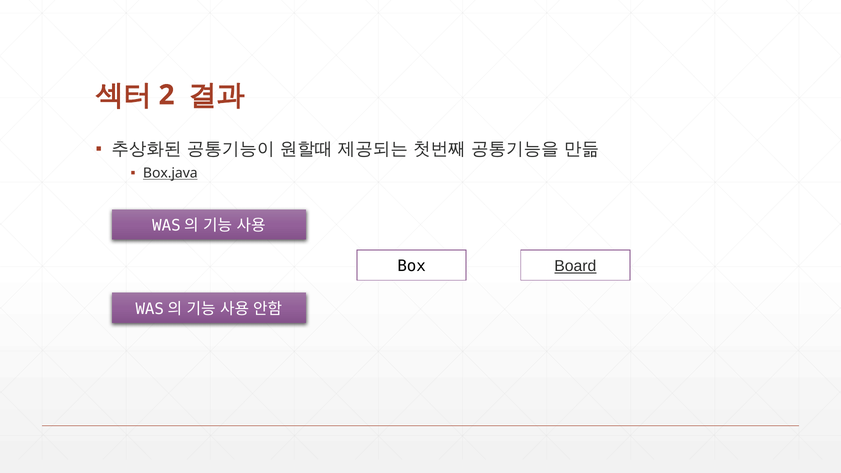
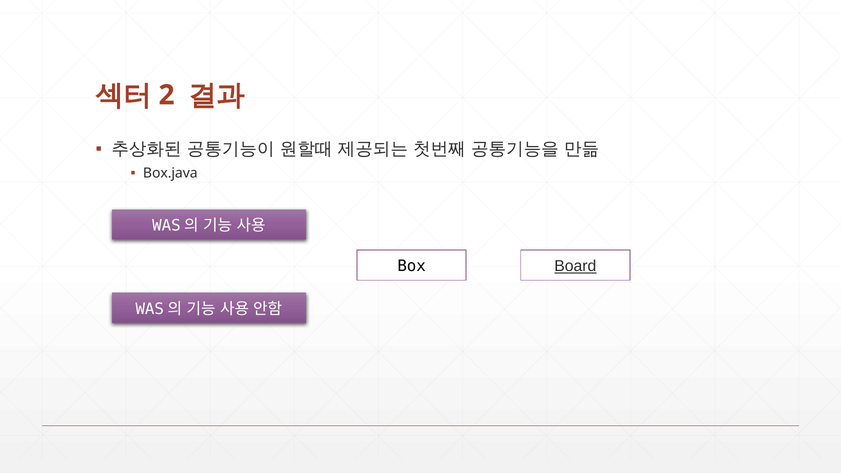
Box.java underline: present -> none
